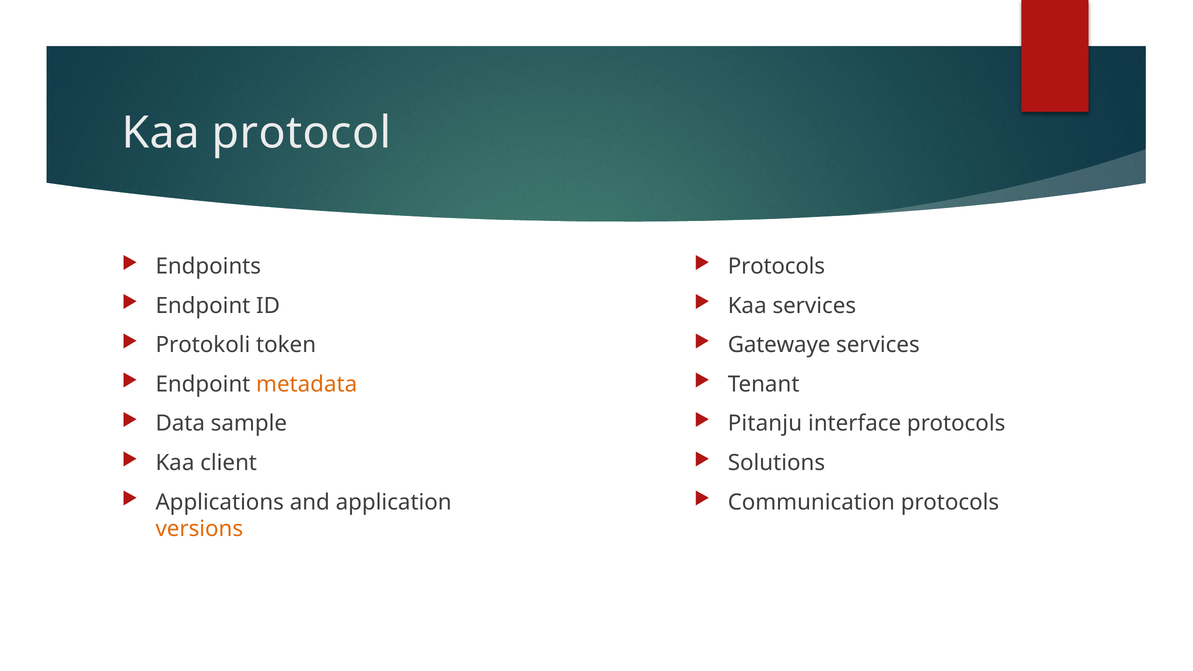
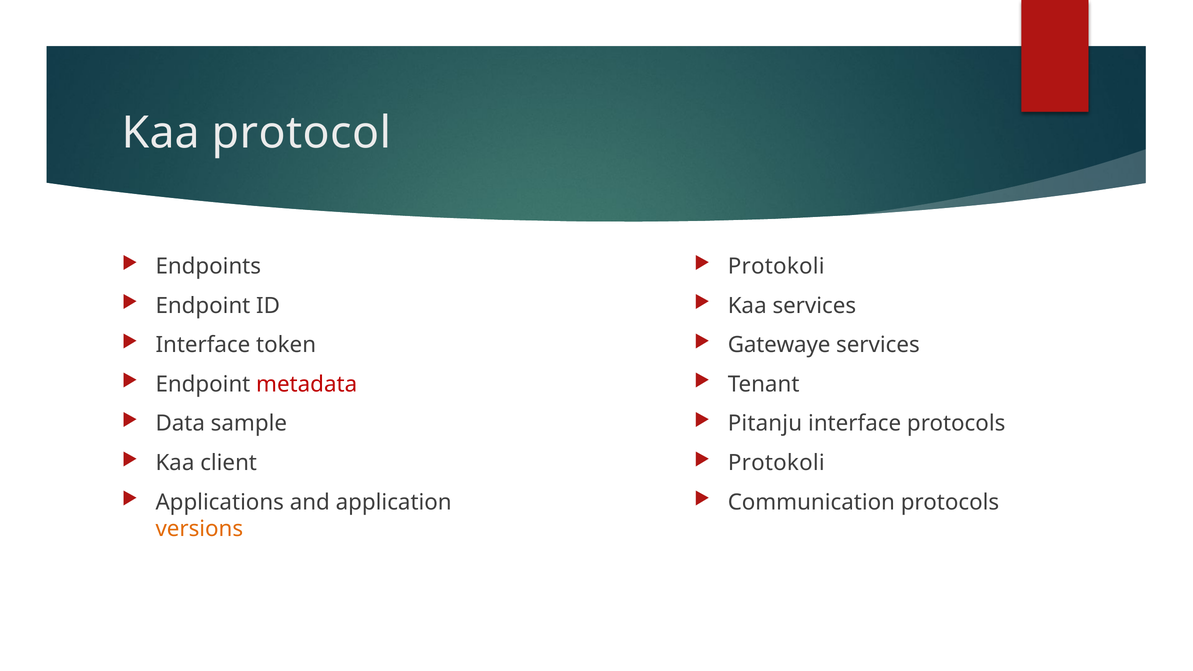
Protocols at (776, 267): Protocols -> Protokoli
Protokoli at (203, 345): Protokoli -> Interface
metadata colour: orange -> red
Solutions at (776, 463): Solutions -> Protokoli
